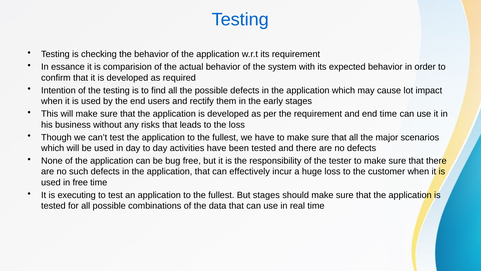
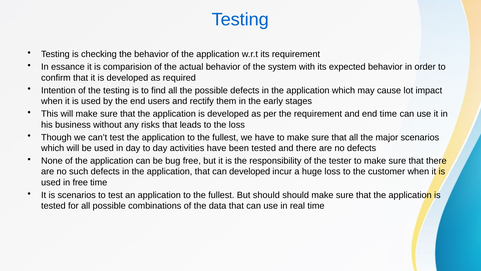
can effectively: effectively -> developed
is executing: executing -> scenarios
But stages: stages -> should
